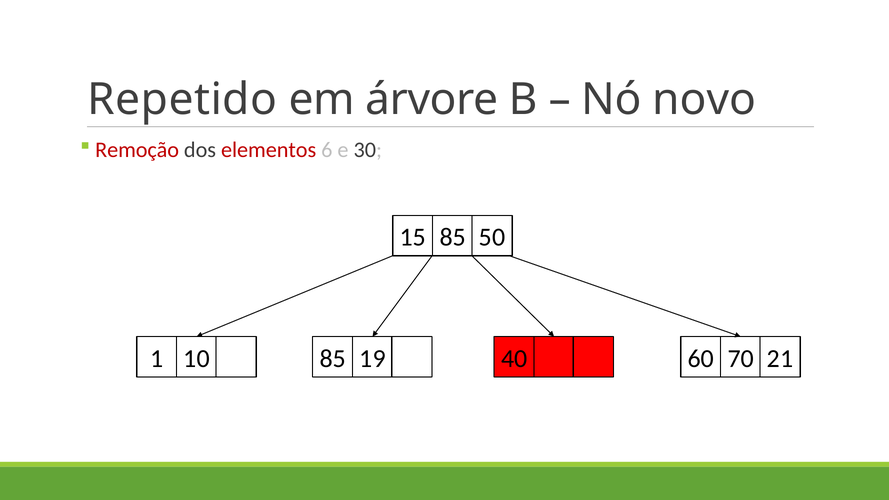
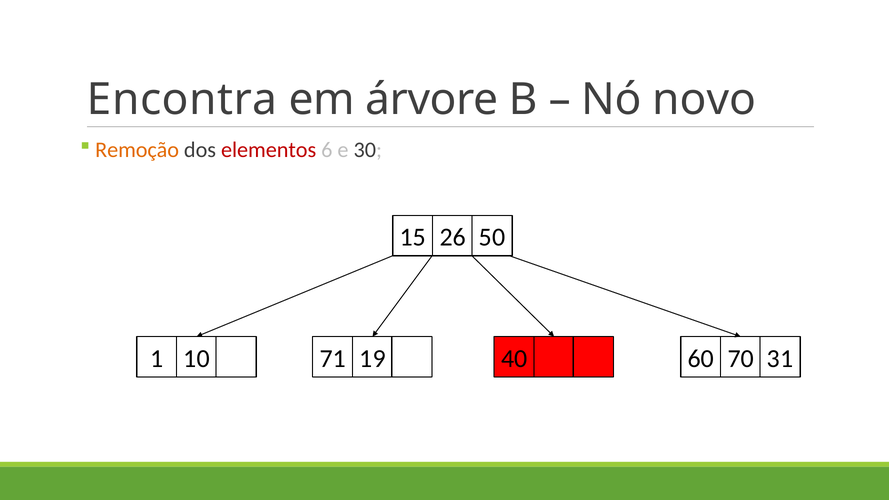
Repetido: Repetido -> Encontra
Remoção colour: red -> orange
15 85: 85 -> 26
10 85: 85 -> 71
21: 21 -> 31
